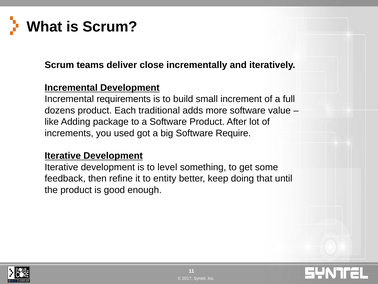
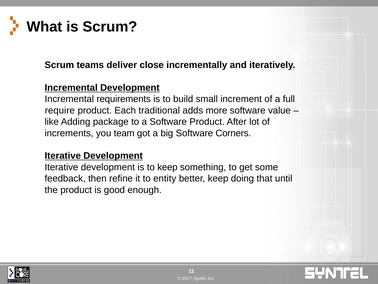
dozens: dozens -> require
used: used -> team
Require: Require -> Corners
to level: level -> keep
